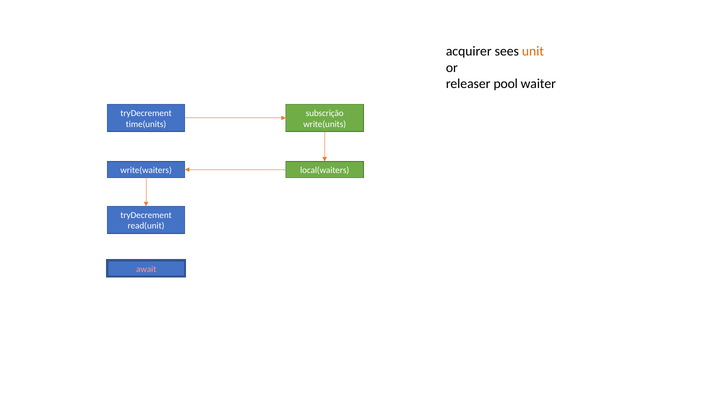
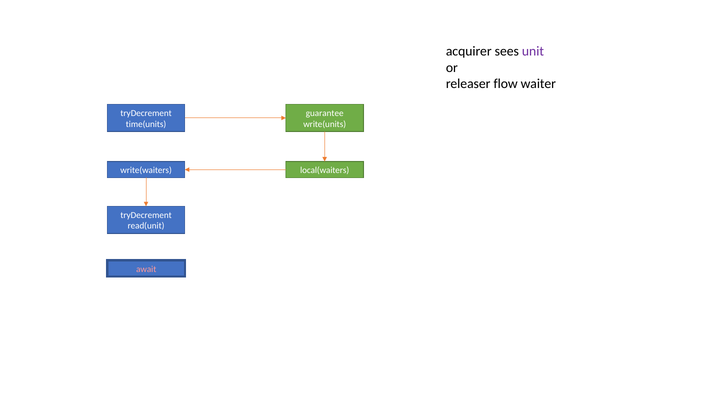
unit colour: orange -> purple
pool: pool -> flow
subscrição: subscrição -> guarantee
